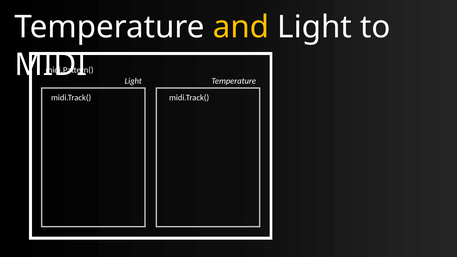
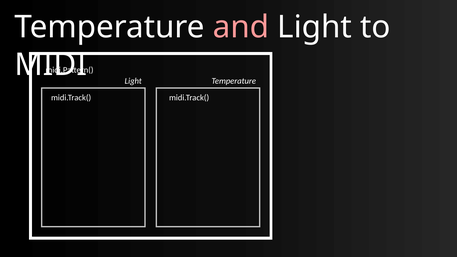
and colour: yellow -> pink
